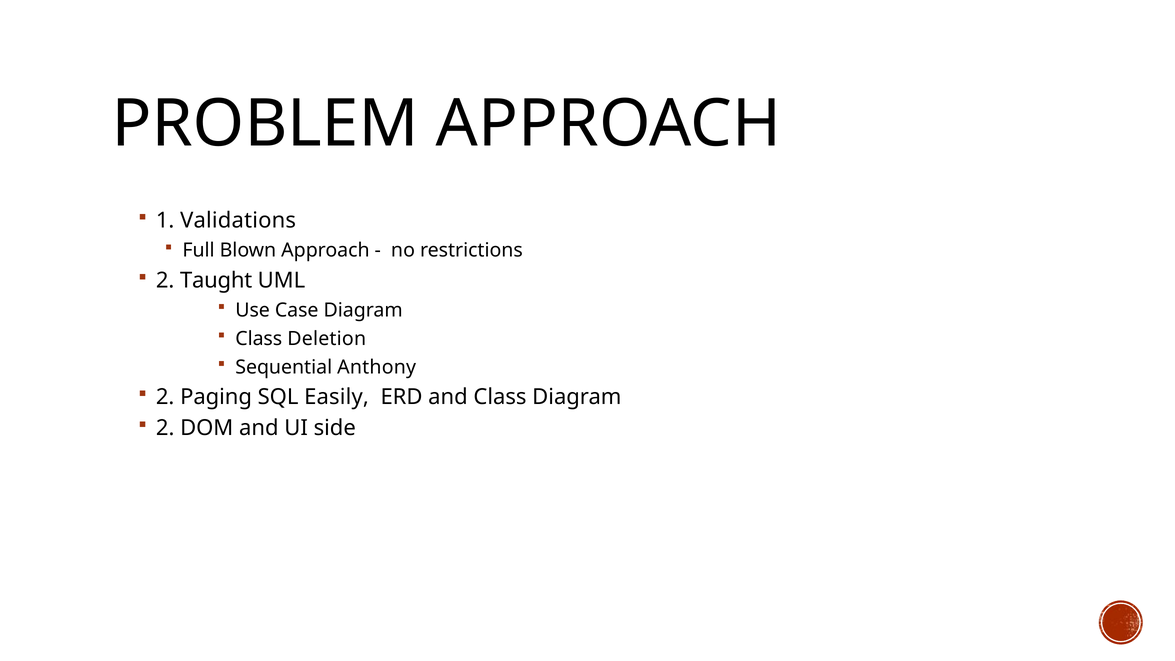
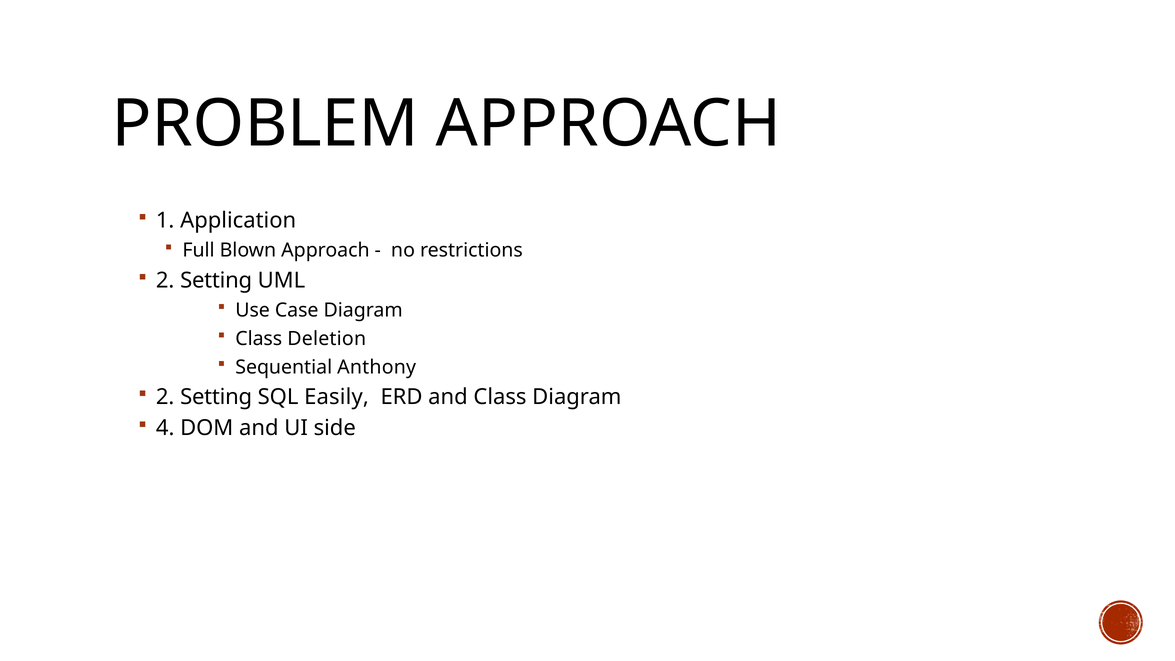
Validations: Validations -> Application
Taught at (216, 280): Taught -> Setting
Paging at (216, 397): Paging -> Setting
2 at (165, 428): 2 -> 4
